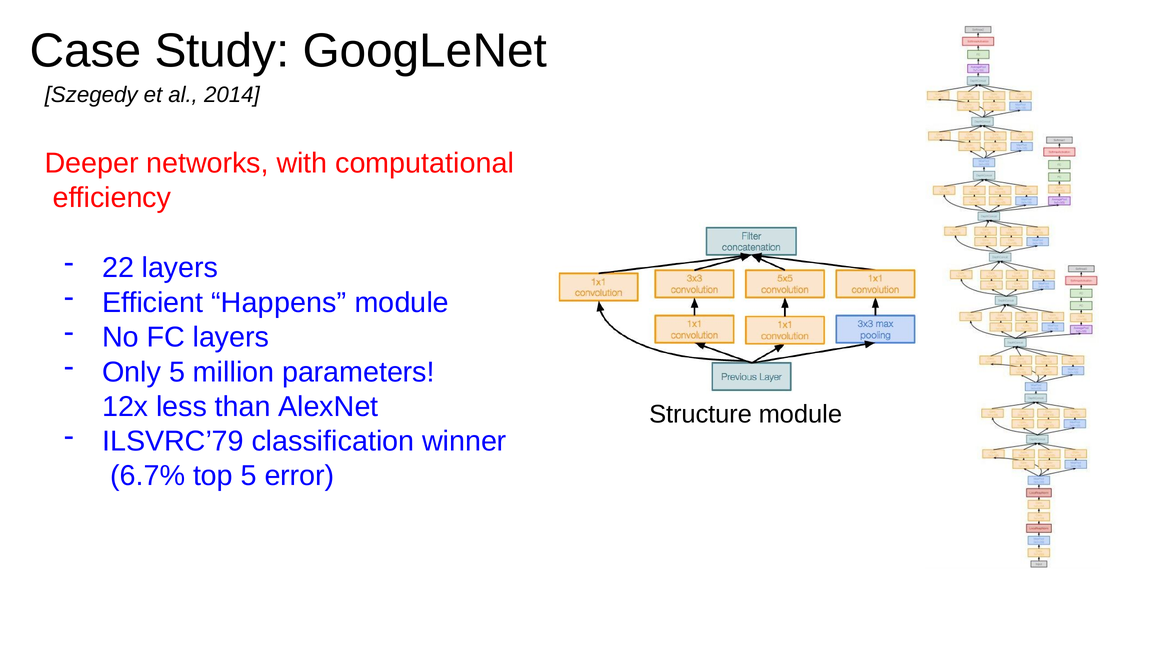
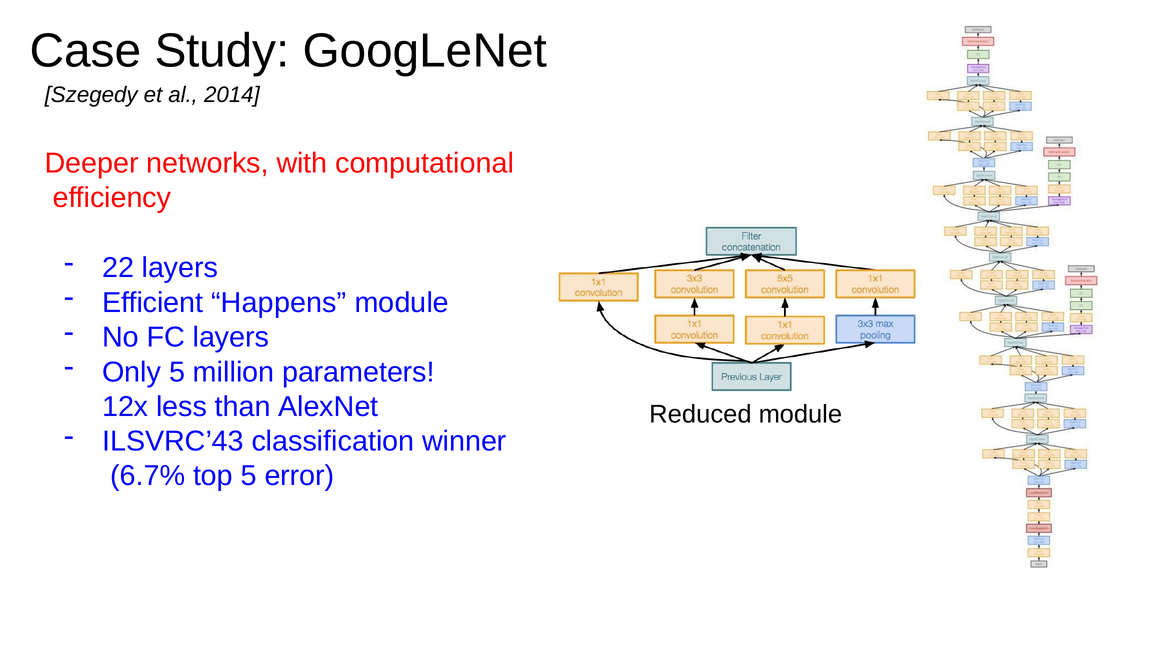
Structure: Structure -> Reduced
ILSVRC’79: ILSVRC’79 -> ILSVRC’43
